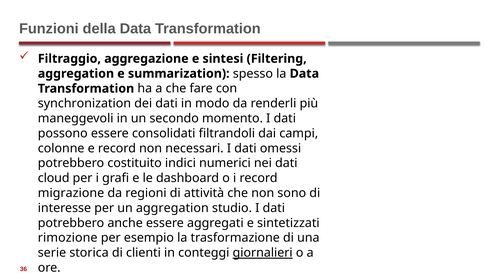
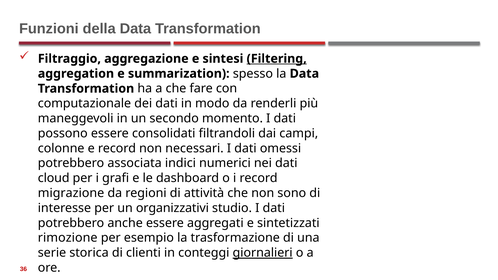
Filtering underline: none -> present
synchronization: synchronization -> computazionale
costituito: costituito -> associata
un aggregation: aggregation -> organizzativi
